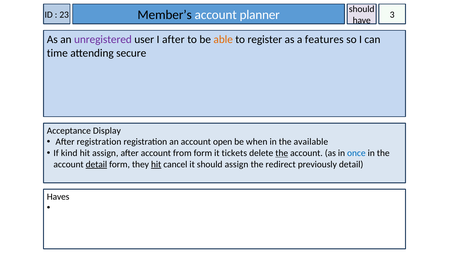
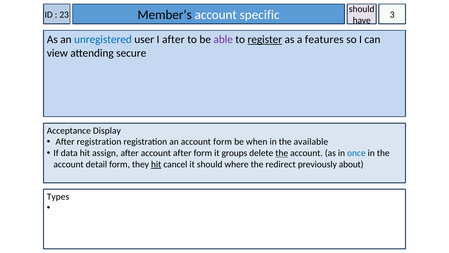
planner: planner -> specific
unregistered colour: purple -> blue
able colour: orange -> purple
register underline: none -> present
time: time -> view
account open: open -> form
kind: kind -> data
account from: from -> after
tickets: tickets -> groups
detail at (96, 164) underline: present -> none
should assign: assign -> where
previously detail: detail -> about
Haves: Haves -> Types
